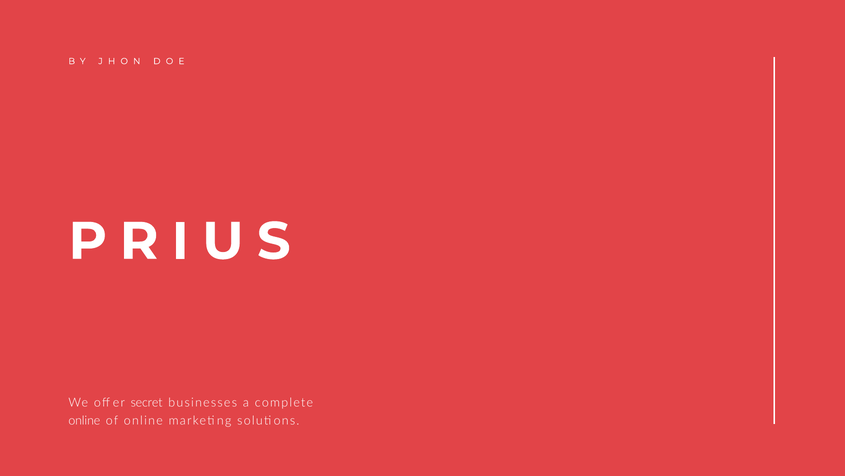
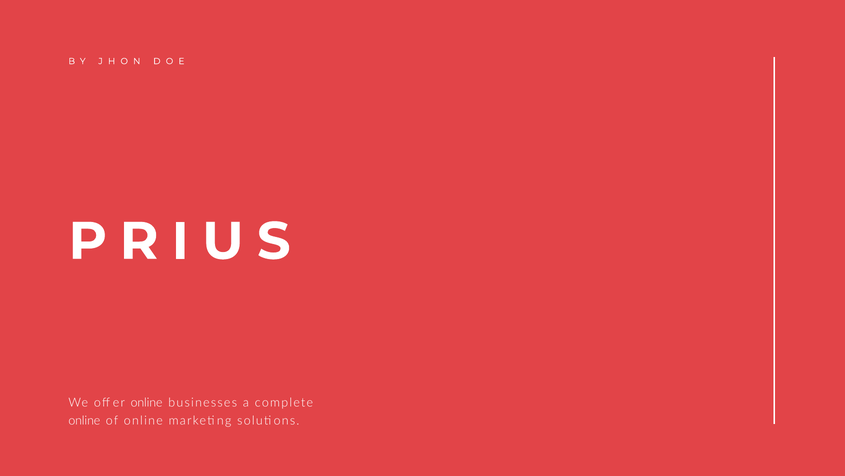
offer secret: secret -> online
